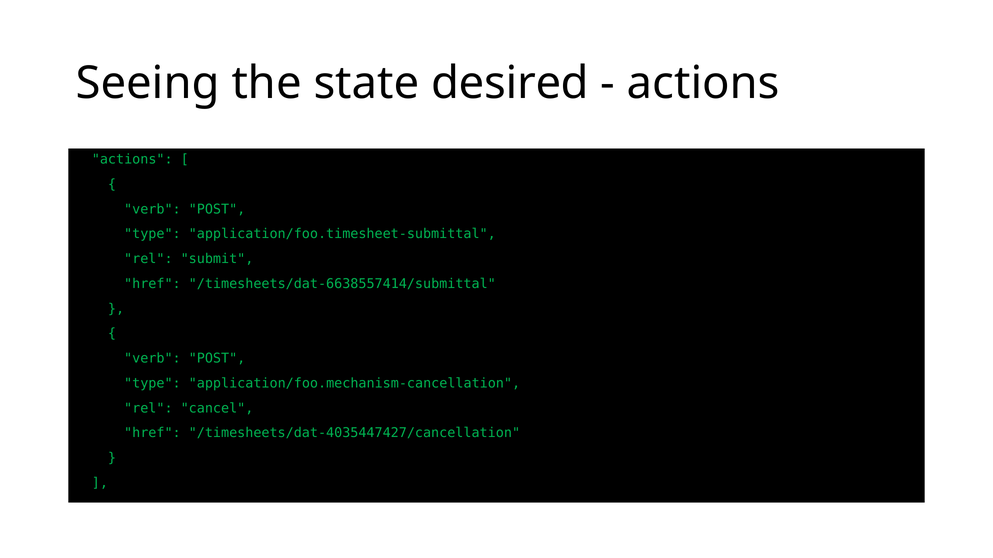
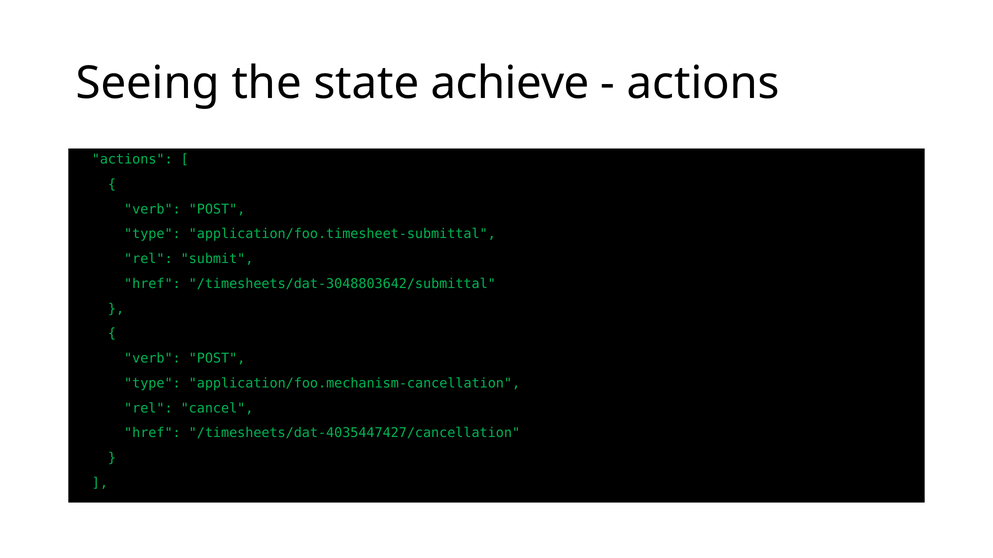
desired: desired -> achieve
/timesheets/dat-6638557414/submittal: /timesheets/dat-6638557414/submittal -> /timesheets/dat-3048803642/submittal
